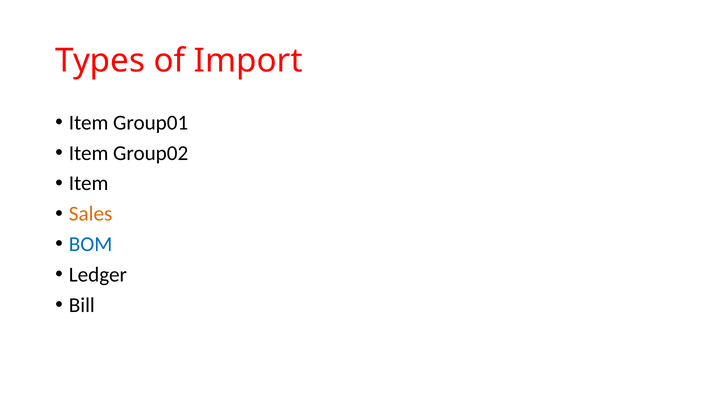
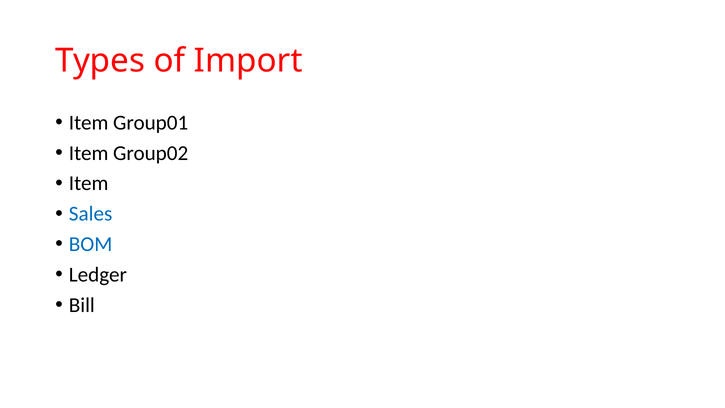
Sales colour: orange -> blue
